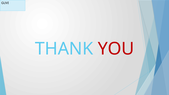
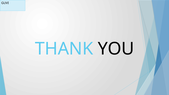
YOU colour: red -> black
